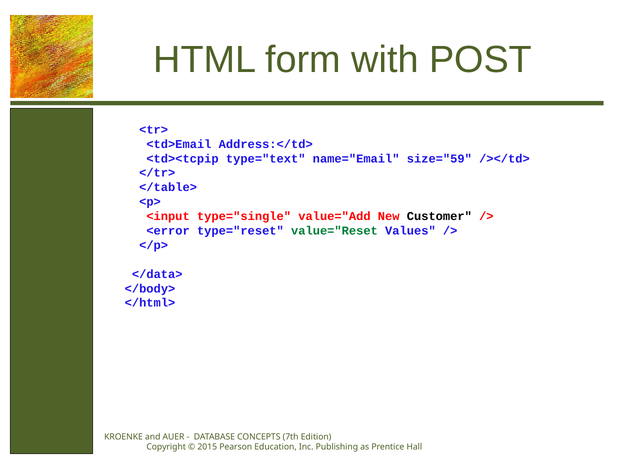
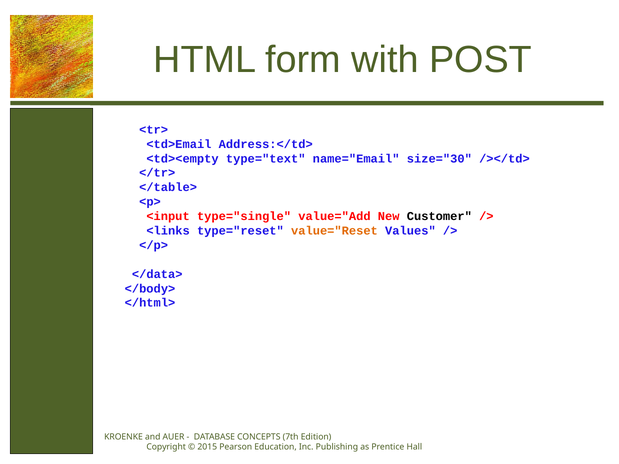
<td><tcpip: <td><tcpip -> <td><empty
size="59: size="59 -> size="30
<error: <error -> <links
value="Reset colour: green -> orange
